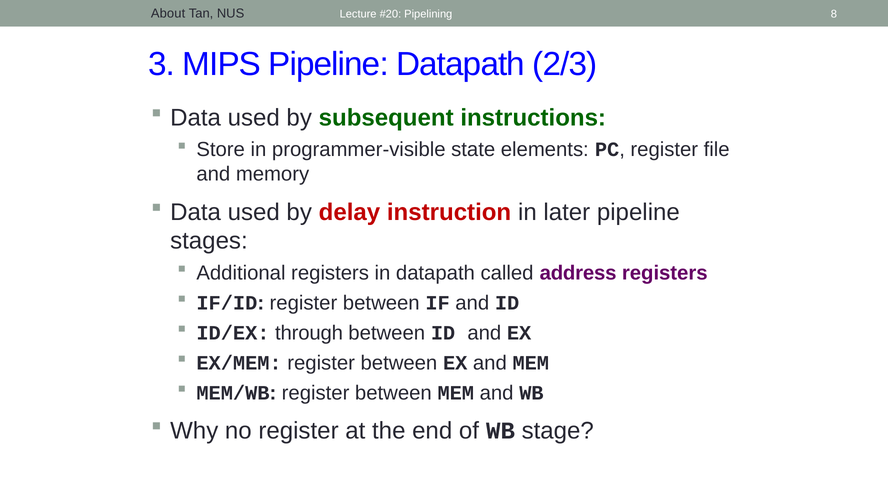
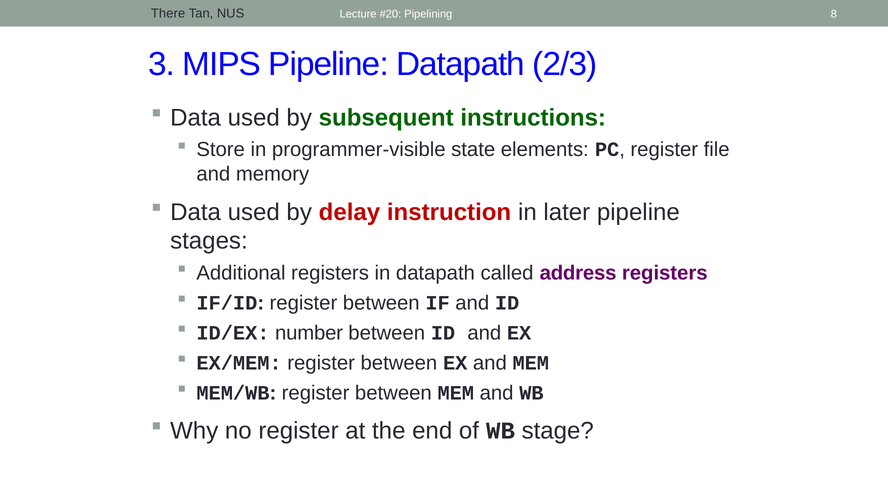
About: About -> There
through: through -> number
